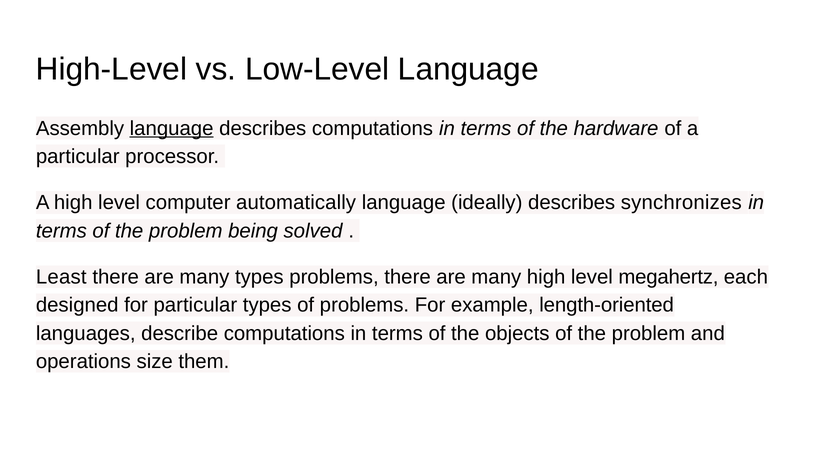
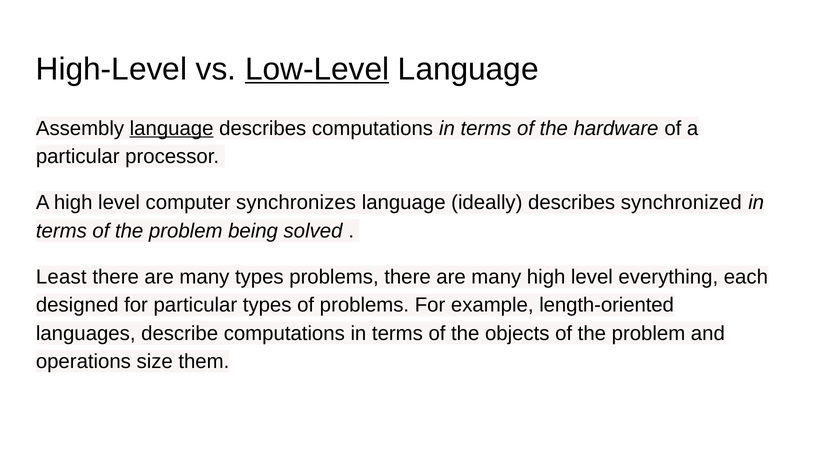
Low-Level underline: none -> present
automatically: automatically -> synchronizes
synchronizes: synchronizes -> synchronized
megahertz: megahertz -> everything
